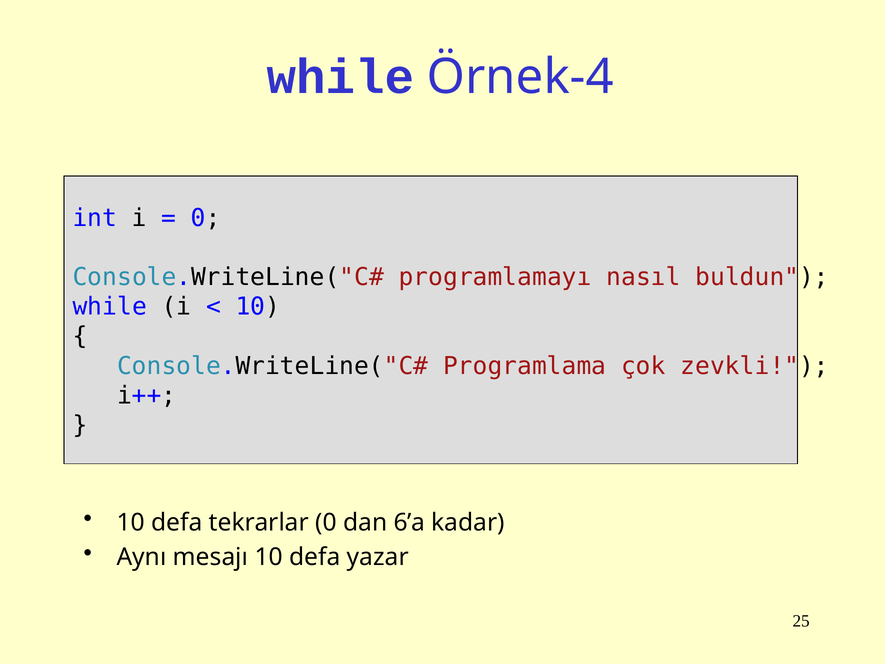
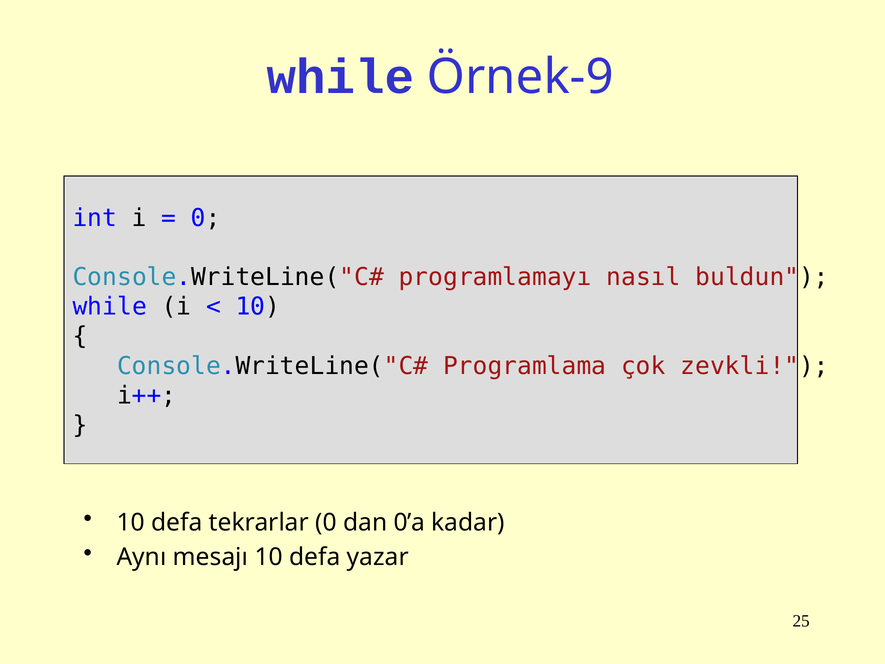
Örnek-4: Örnek-4 -> Örnek-9
6’a: 6’a -> 0’a
